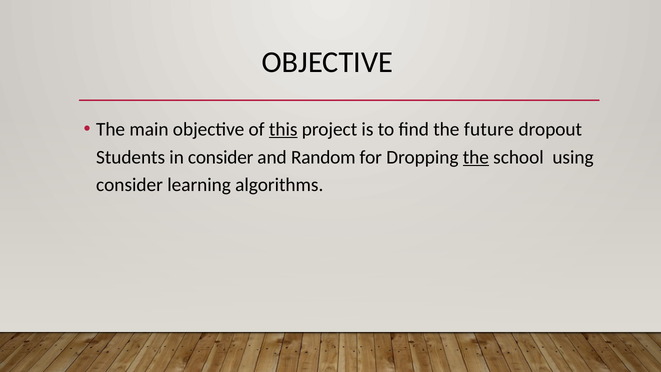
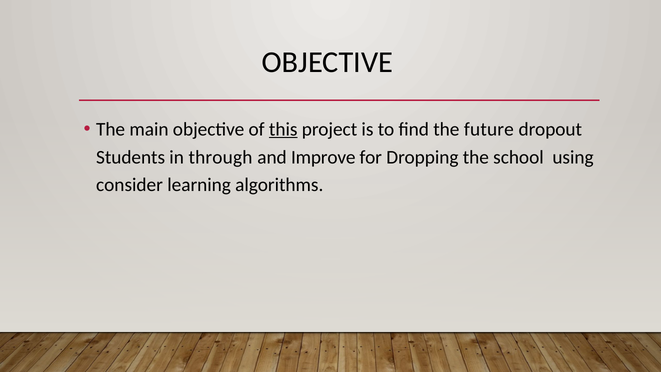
in consider: consider -> through
Random: Random -> Improve
the at (476, 157) underline: present -> none
